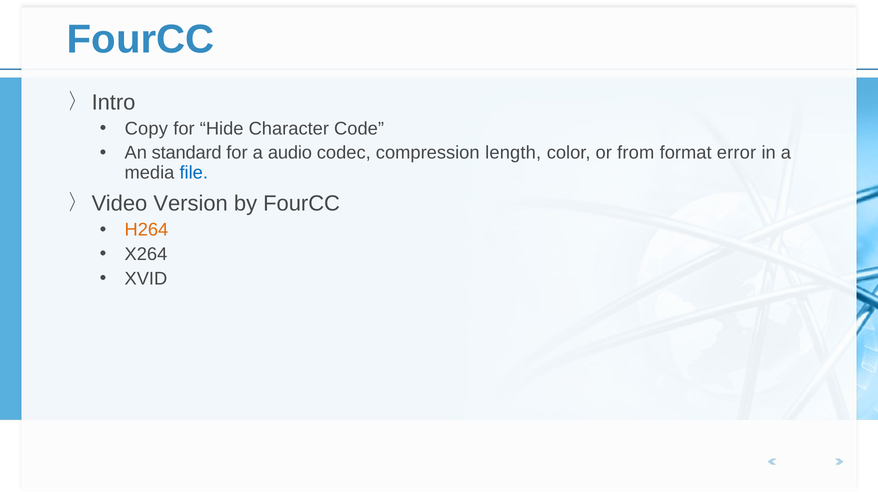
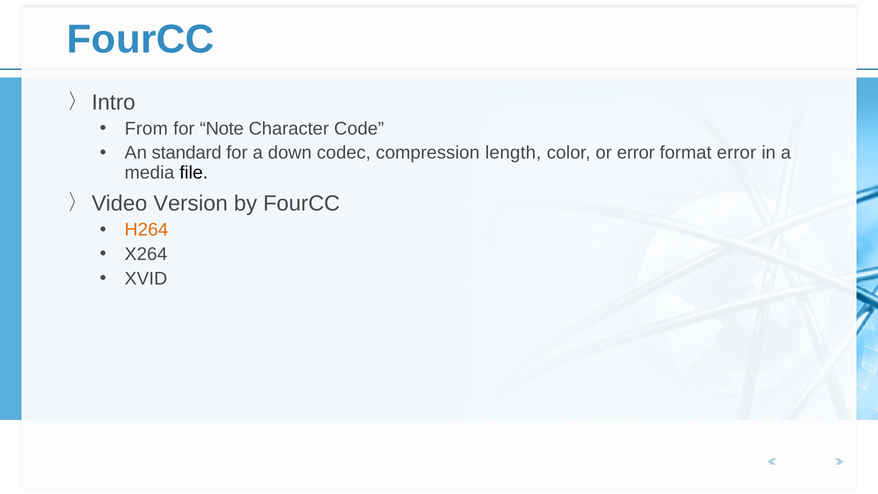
Copy: Copy -> From
Hide: Hide -> Note
audio: audio -> down
or from: from -> error
file colour: blue -> black
